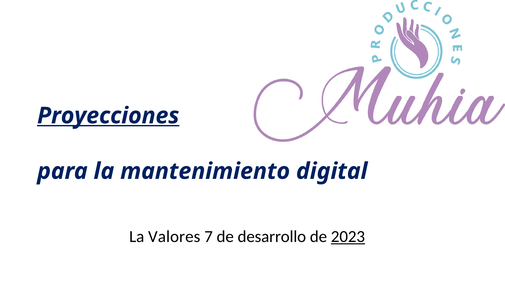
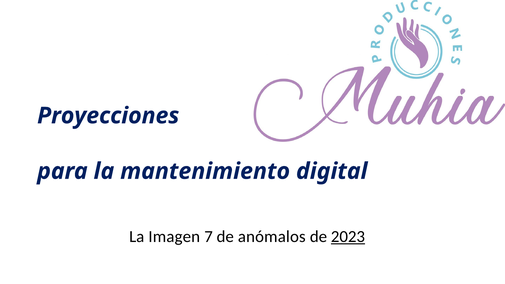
Proyecciones underline: present -> none
Valores: Valores -> Imagen
desarrollo: desarrollo -> anómalos
